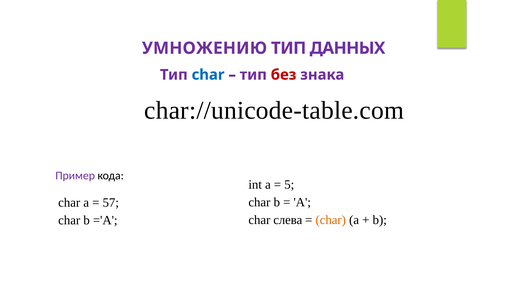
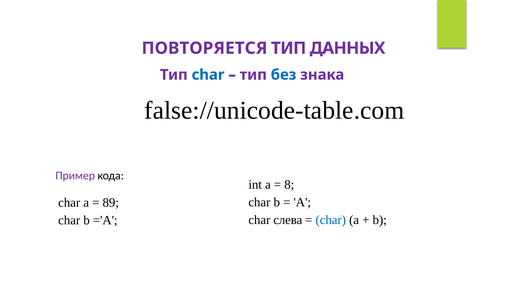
УМНОЖЕНИЮ: УМНОЖЕНИЮ -> ПОВТОРЯЕТСЯ
без colour: red -> blue
char://unicode-table.com: char://unicode-table.com -> false://unicode-table.com
5: 5 -> 8
57: 57 -> 89
char at (331, 220) colour: orange -> blue
